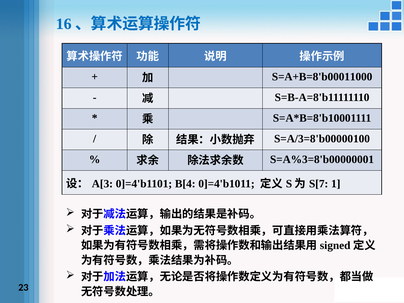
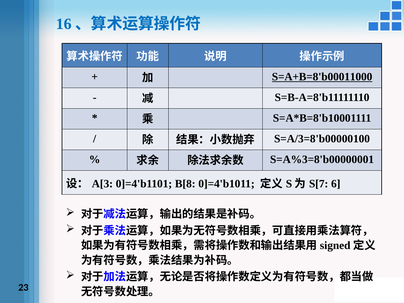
S=A+B=8'b00011000 underline: none -> present
B[4: B[4 -> B[8
1: 1 -> 6
